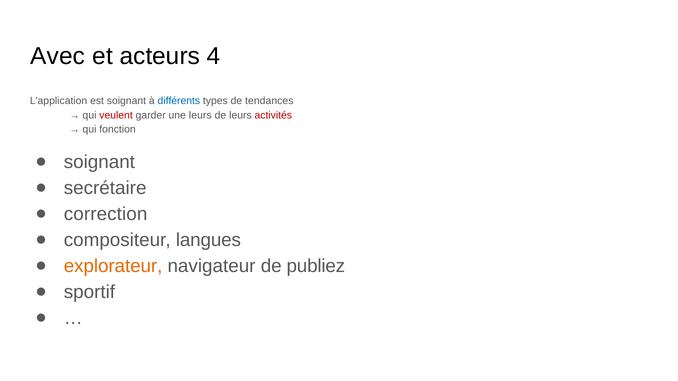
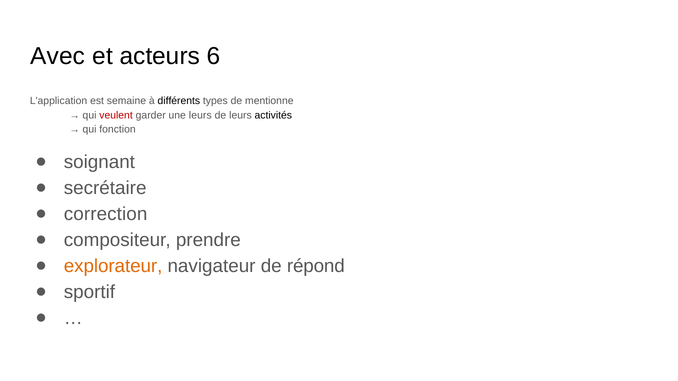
4: 4 -> 6
est soignant: soignant -> semaine
différents colour: blue -> black
tendances: tendances -> mentionne
activités colour: red -> black
langues: langues -> prendre
publiez: publiez -> répond
